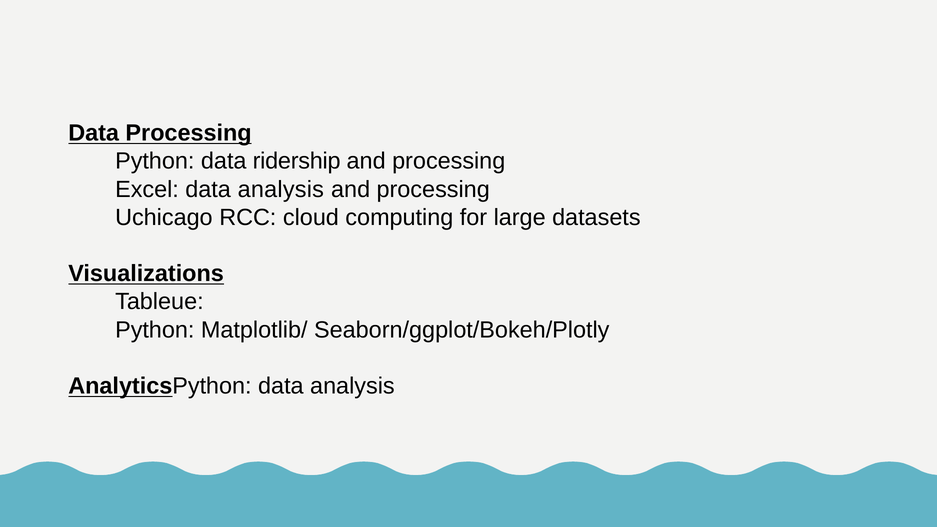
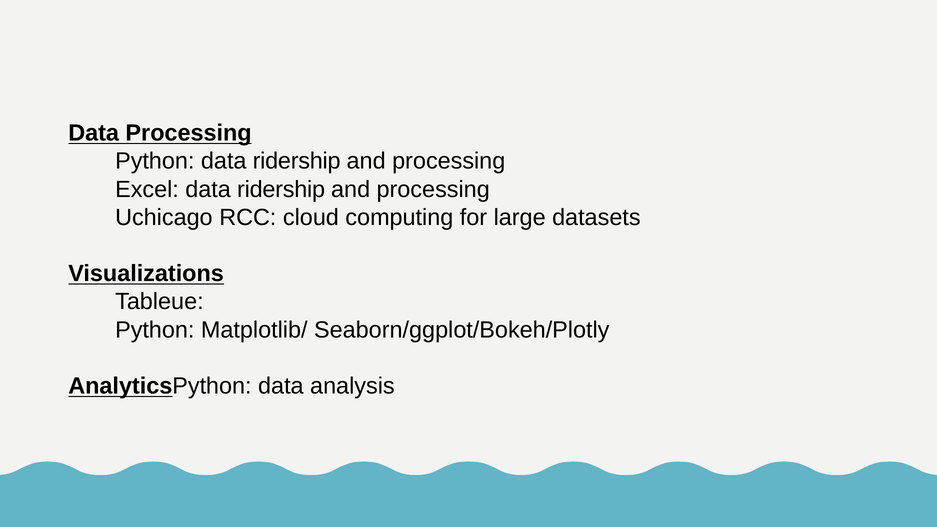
Excel data analysis: analysis -> ridership
